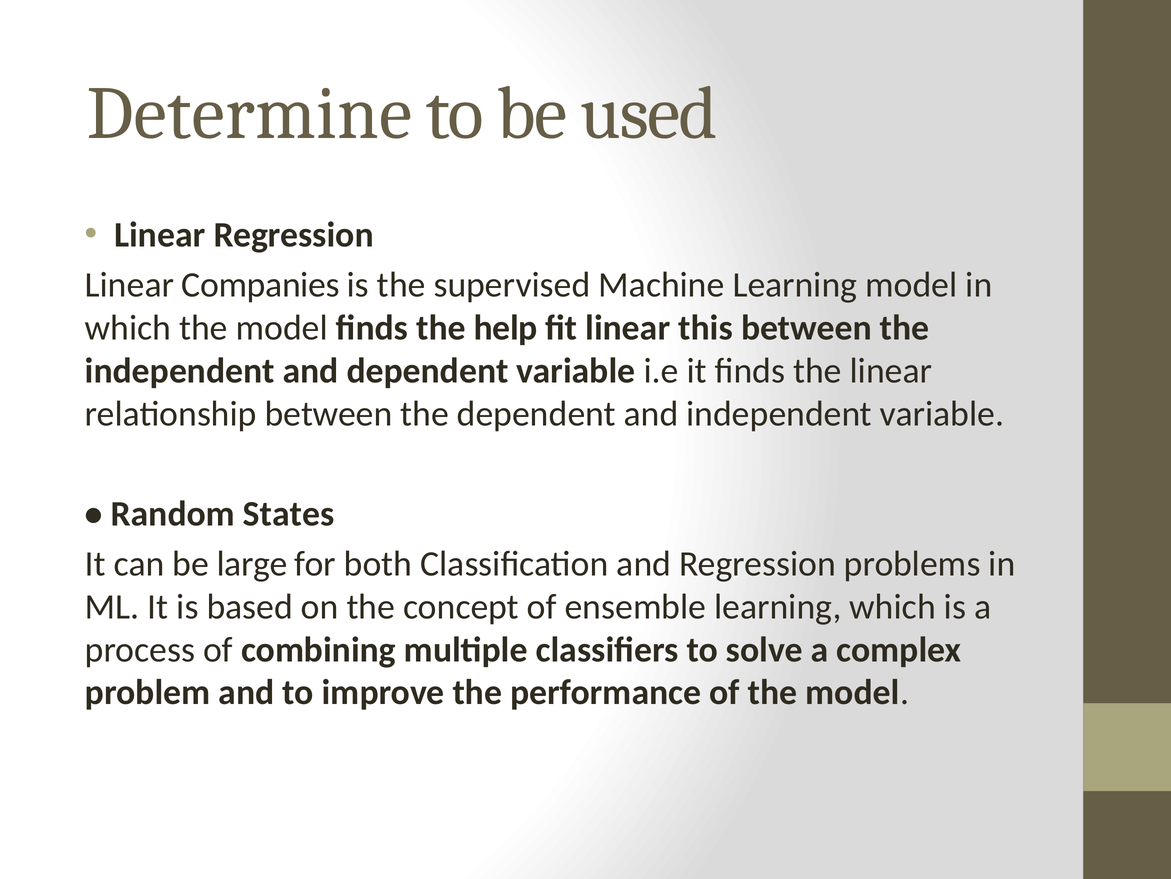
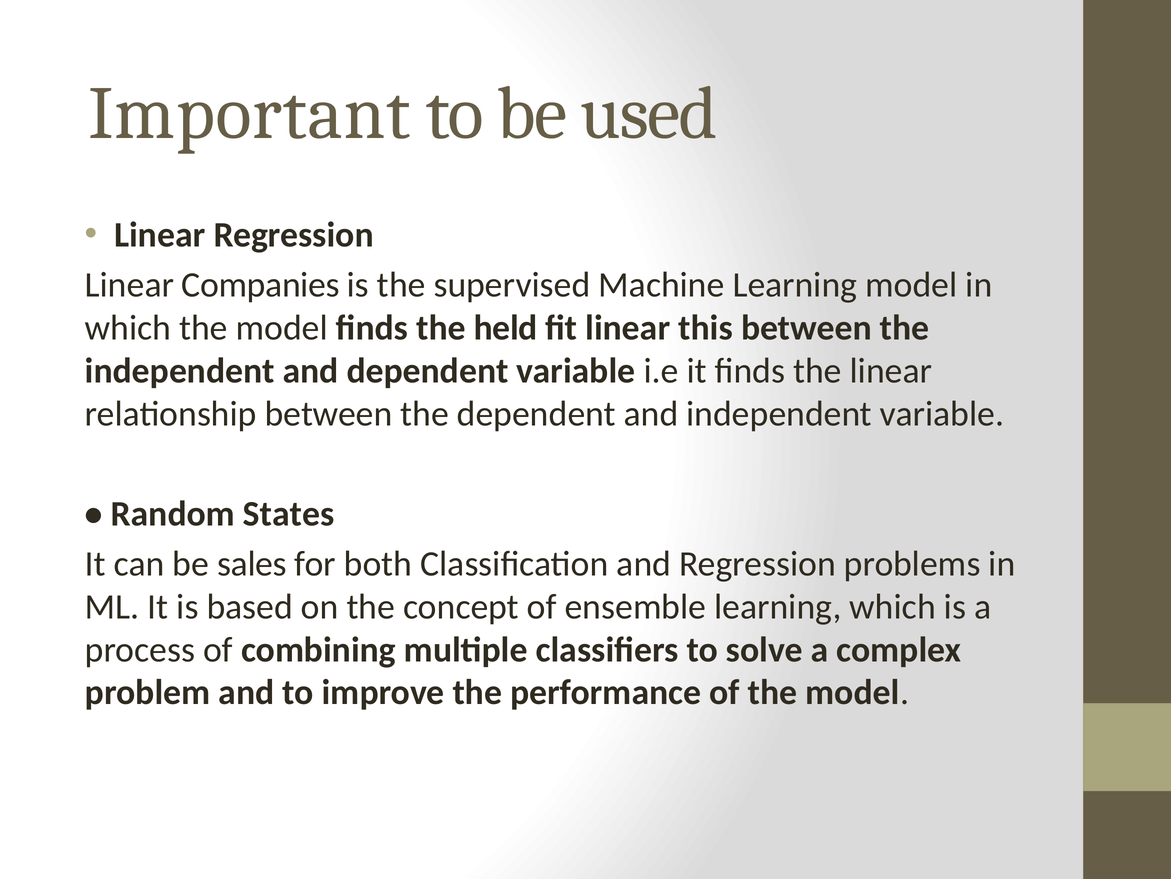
Determine: Determine -> Important
help: help -> held
large: large -> sales
